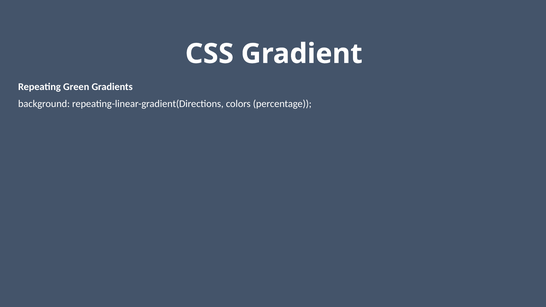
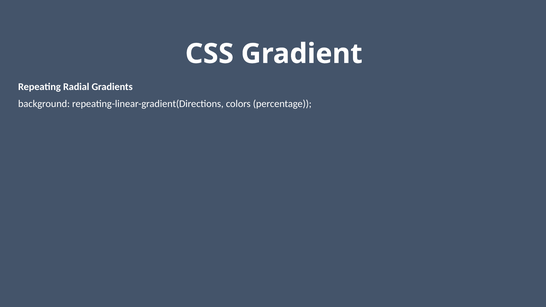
Green: Green -> Radial
